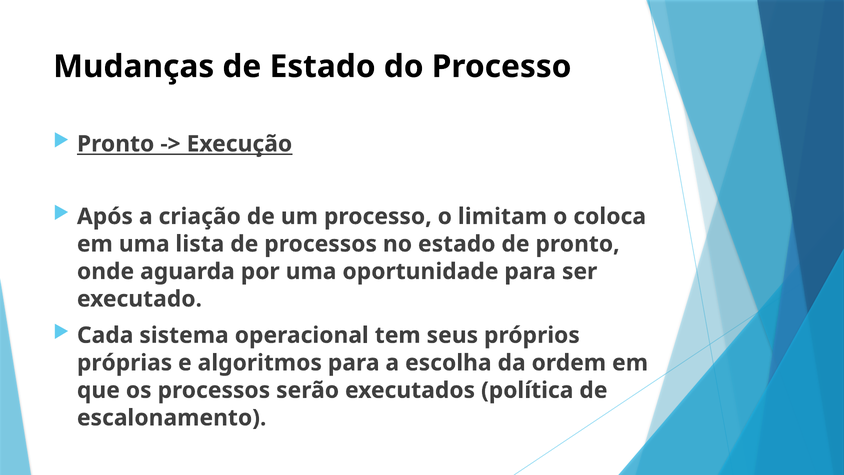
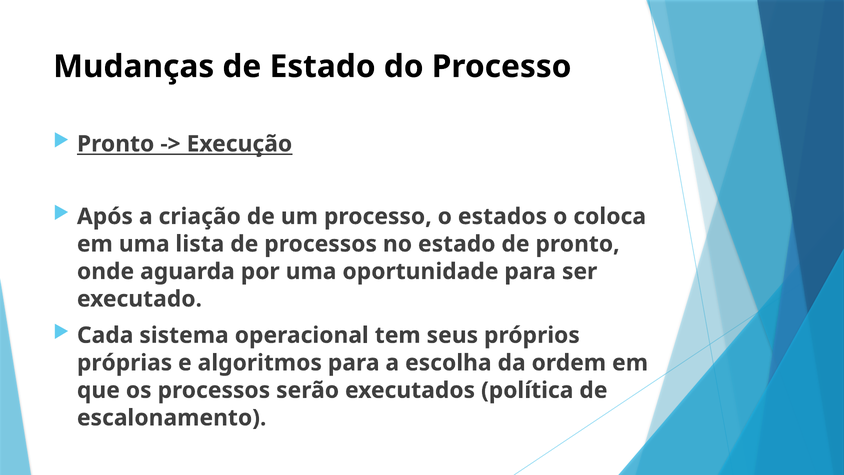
limitam: limitam -> estados
